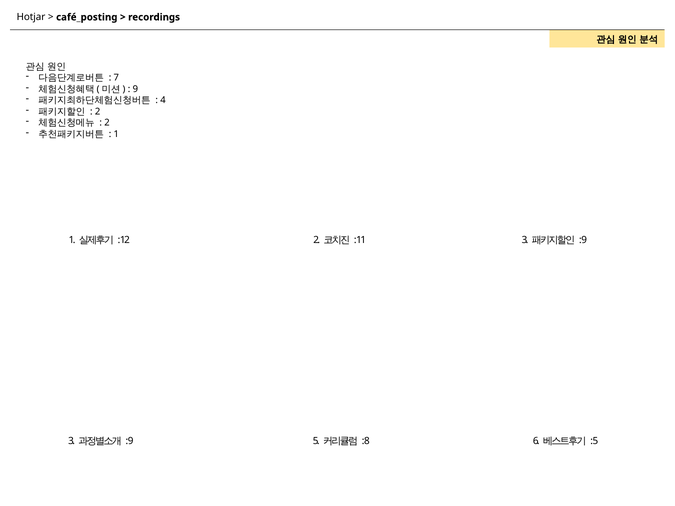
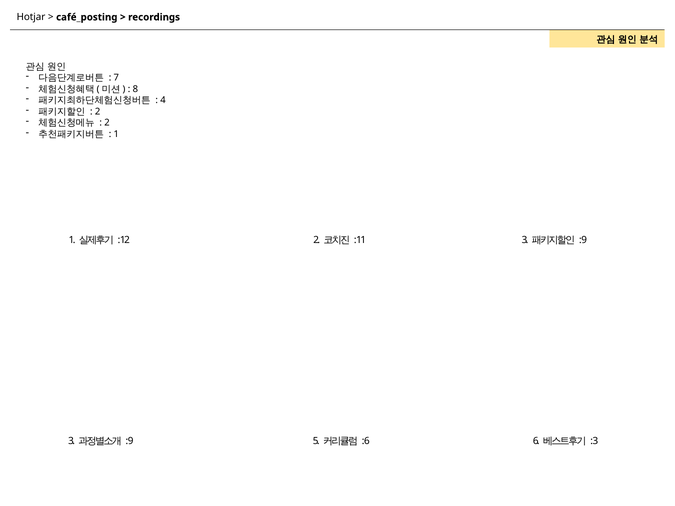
9 at (135, 89): 9 -> 8
8 at (367, 441): 8 -> 6
5 at (595, 441): 5 -> 3
